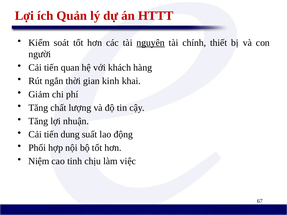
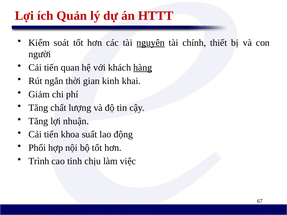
hàng underline: none -> present
dung: dung -> khoa
Niệm: Niệm -> Trình
